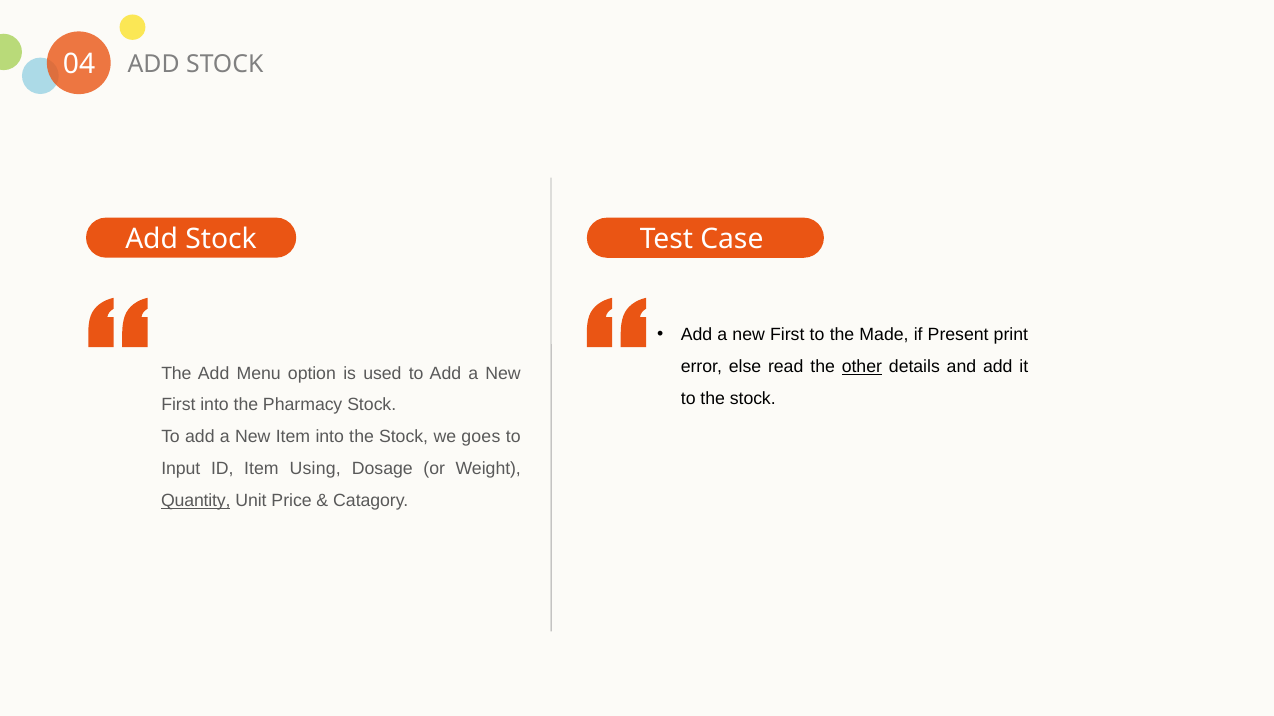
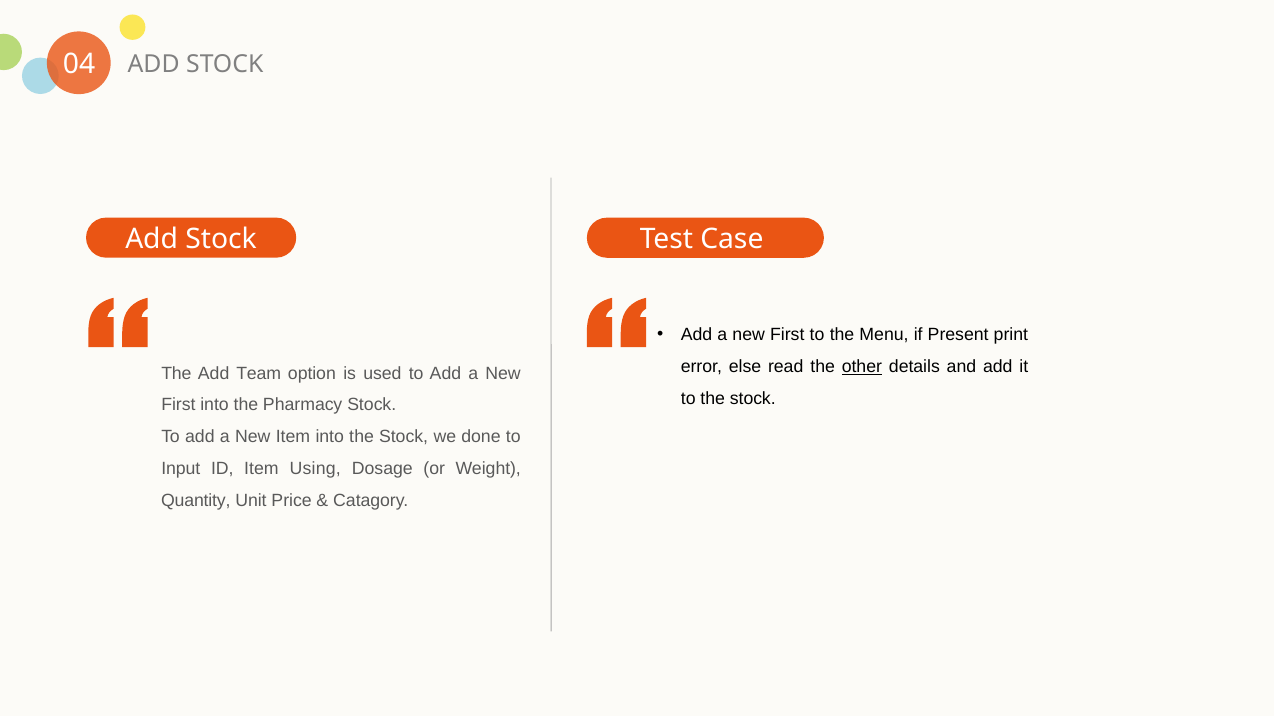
Made: Made -> Menu
Menu: Menu -> Team
goes: goes -> done
Quantity underline: present -> none
